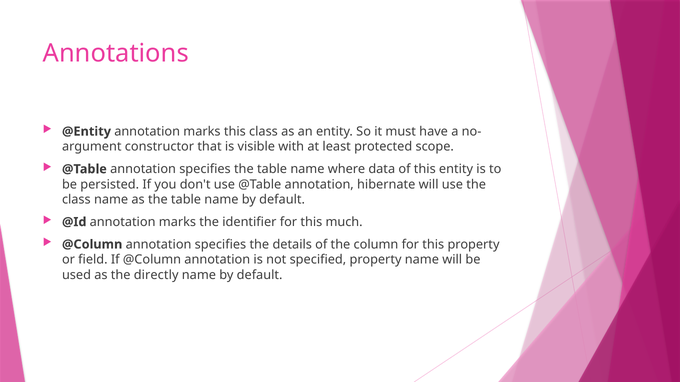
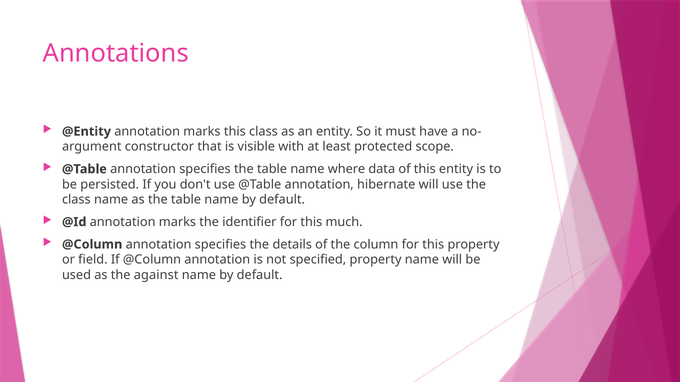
directly: directly -> against
